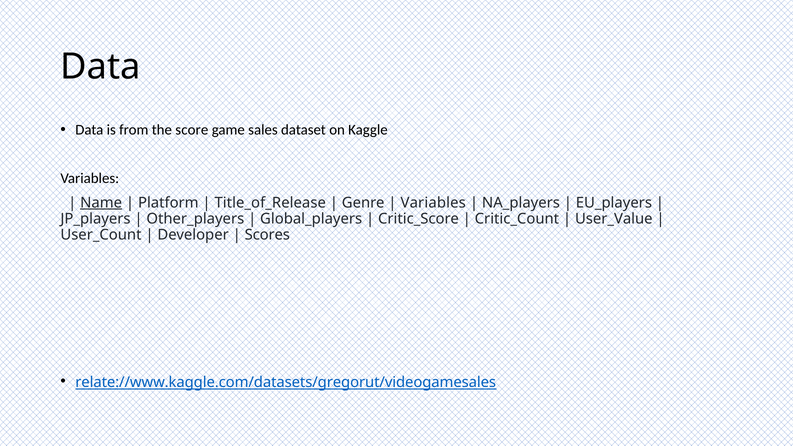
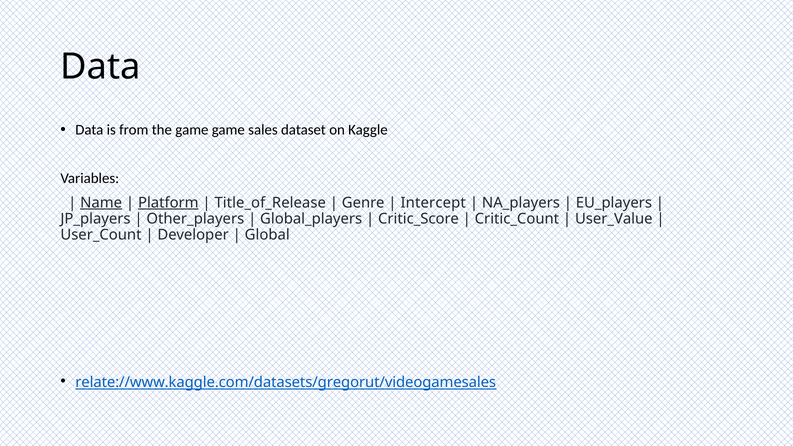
the score: score -> game
Platform underline: none -> present
Variables at (433, 203): Variables -> Intercept
Scores: Scores -> Global
